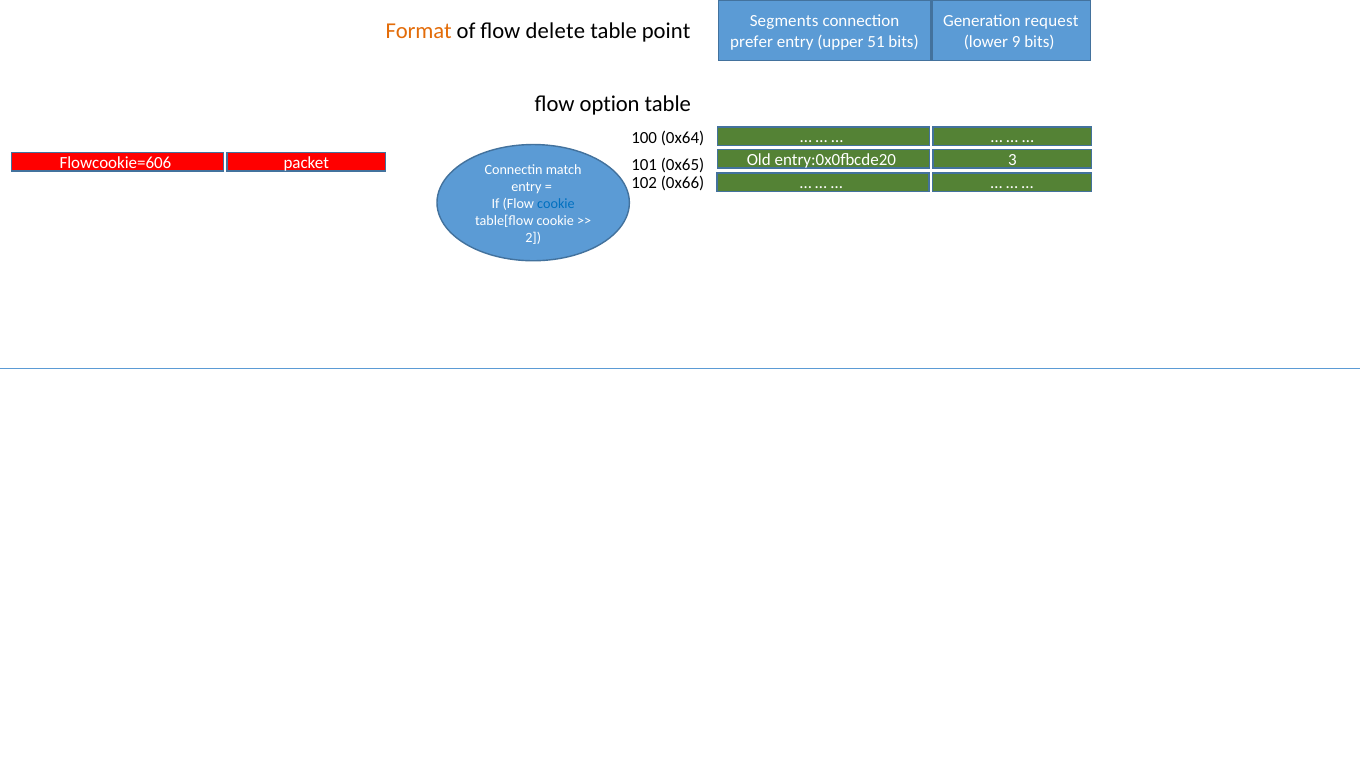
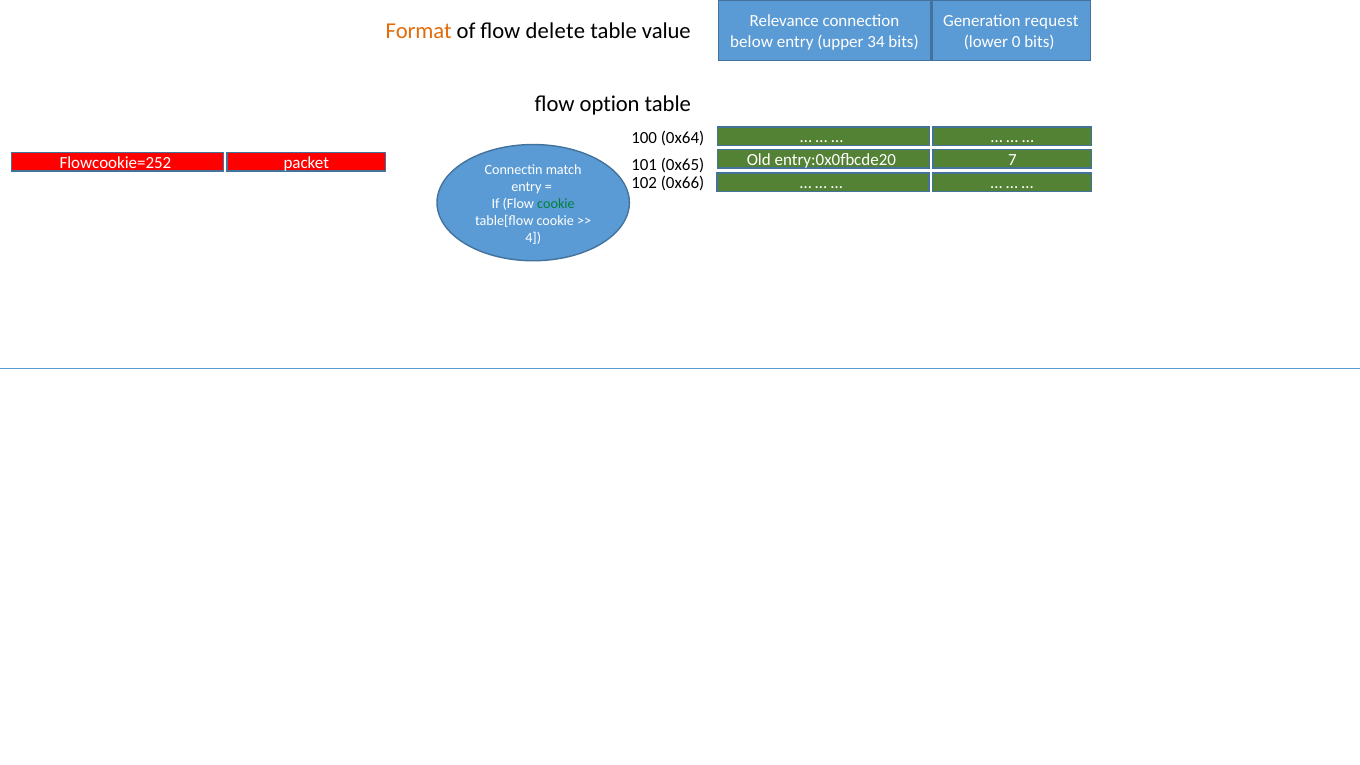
Segments: Segments -> Relevance
point: point -> value
prefer: prefer -> below
51: 51 -> 34
9: 9 -> 0
3: 3 -> 7
Flowcookie=606: Flowcookie=606 -> Flowcookie=252
cookie at (556, 204) colour: blue -> green
2: 2 -> 4
